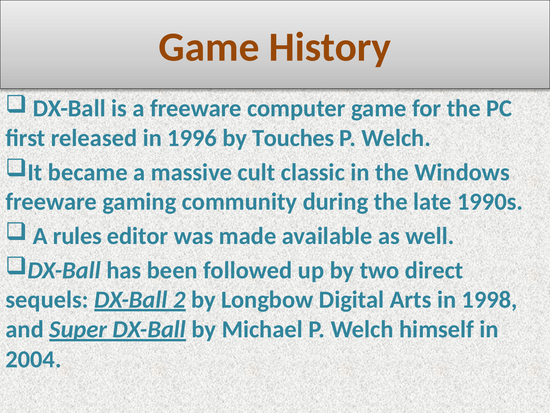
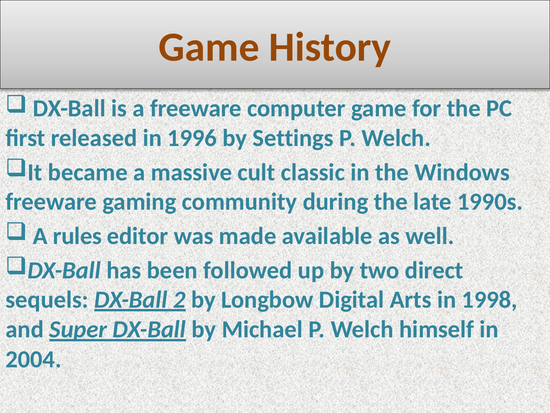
Touches: Touches -> Settings
